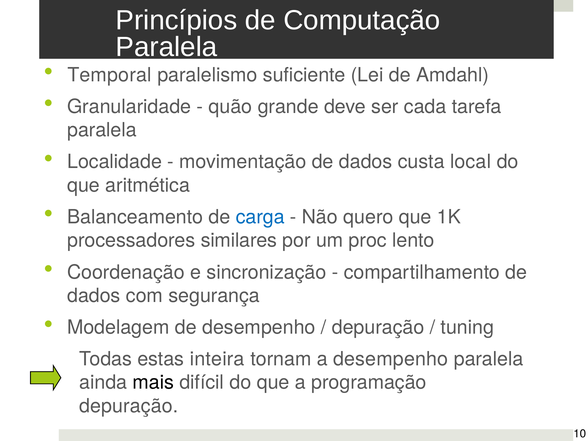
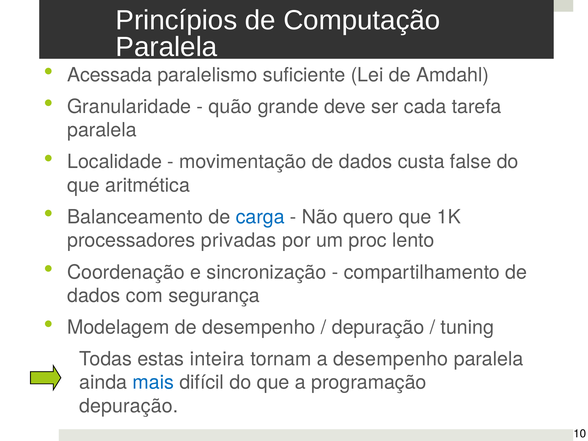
Temporal: Temporal -> Acessada
local: local -> false
similares: similares -> privadas
mais colour: black -> blue
